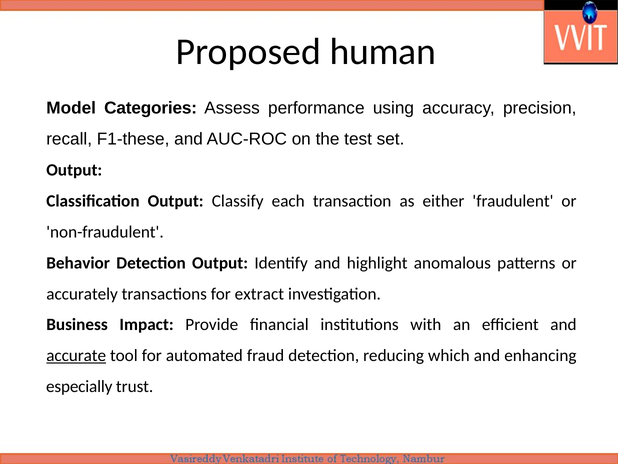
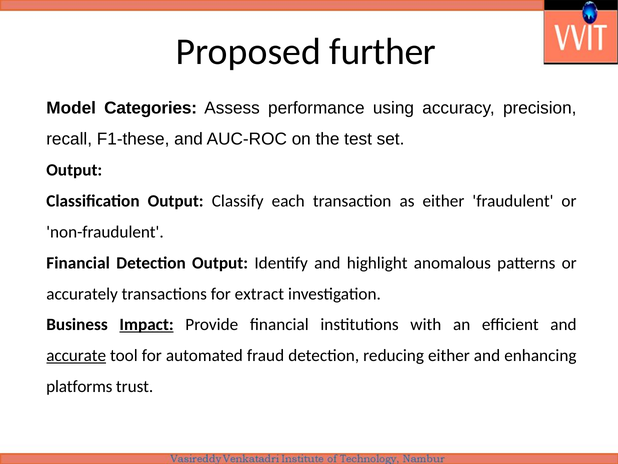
human: human -> further
Behavior at (78, 263): Behavior -> Financial
Impact underline: none -> present
reducing which: which -> either
especially: especially -> platforms
